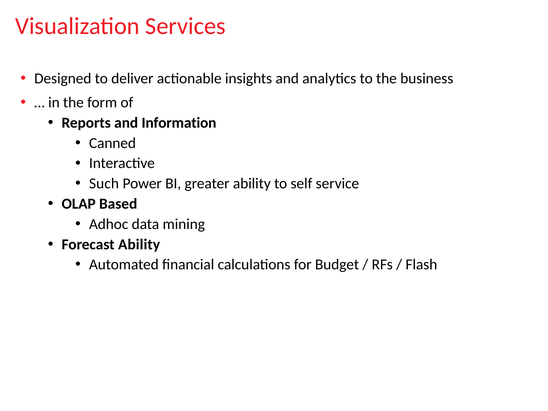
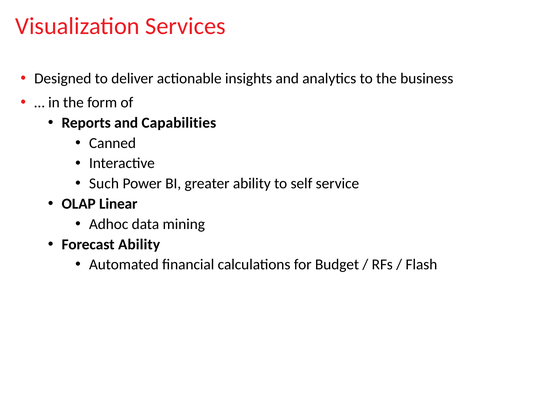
Information: Information -> Capabilities
Based: Based -> Linear
